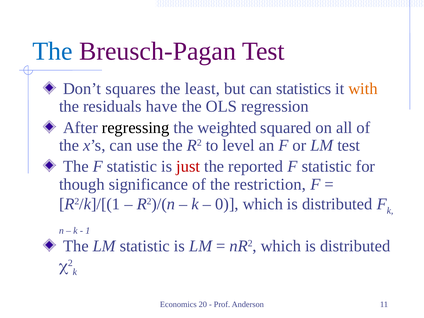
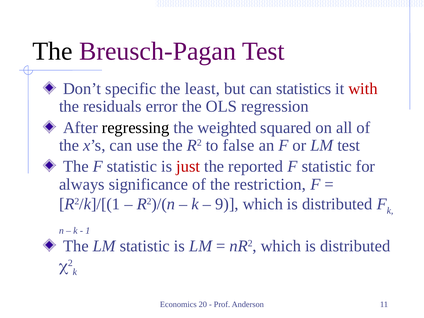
The at (53, 51) colour: blue -> black
squares: squares -> specific
with colour: orange -> red
have: have -> error
level: level -> false
though: though -> always
0: 0 -> 9
